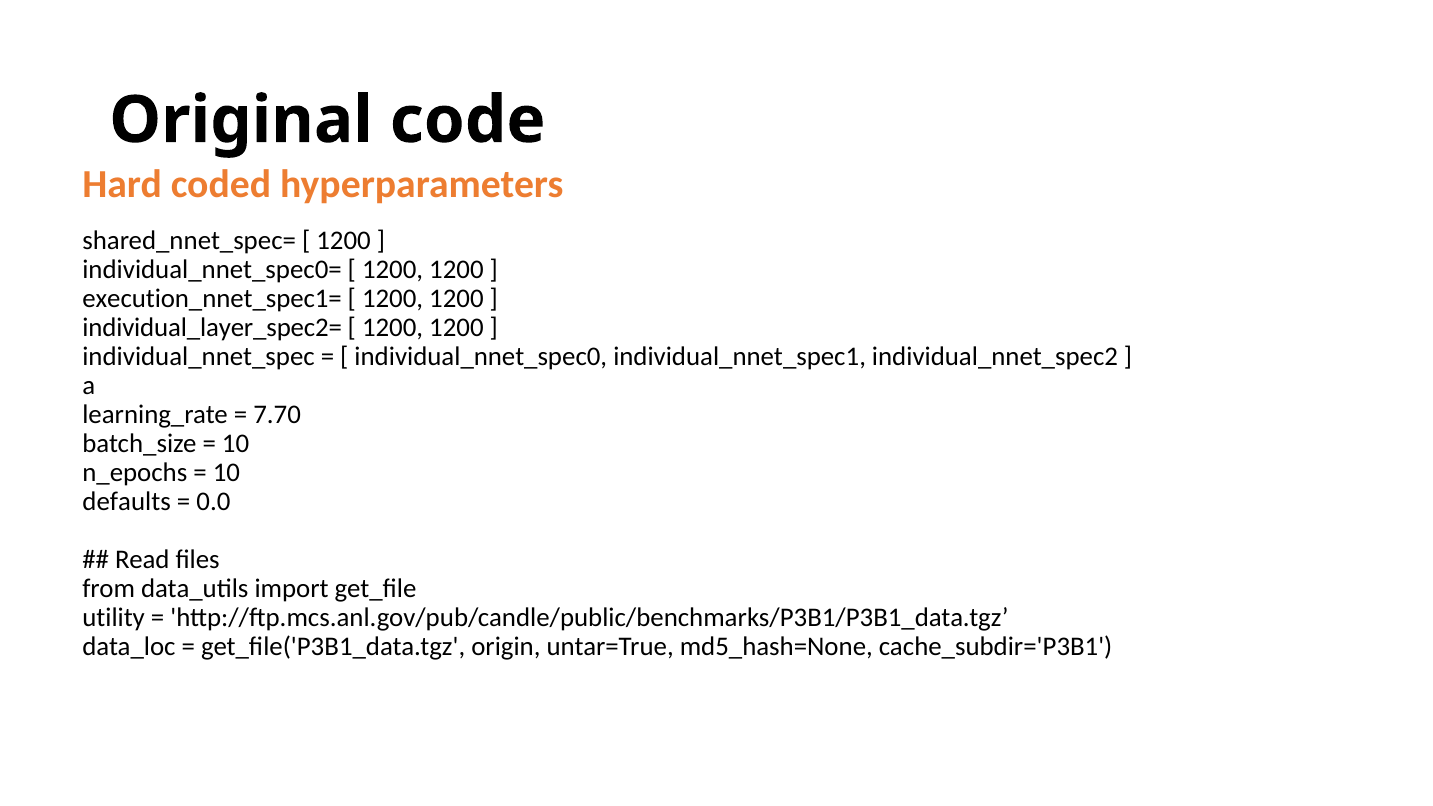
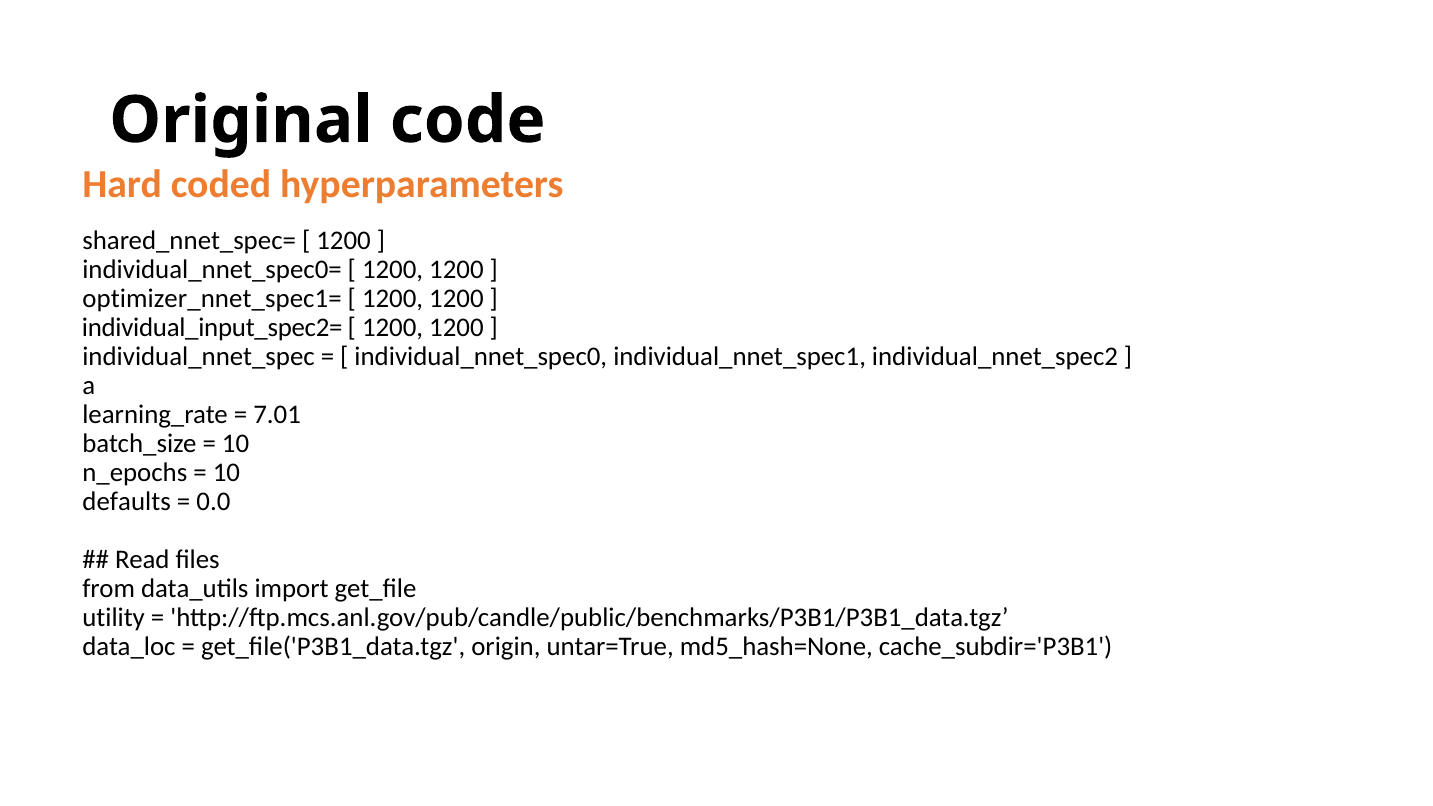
execution_nnet_spec1=: execution_nnet_spec1= -> optimizer_nnet_spec1=
individual_layer_spec2=: individual_layer_spec2= -> individual_input_spec2=
7.70: 7.70 -> 7.01
